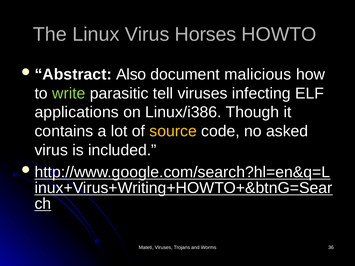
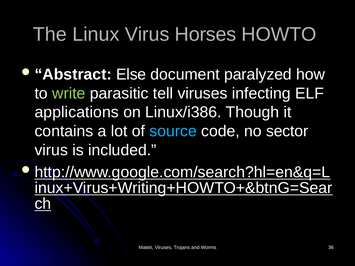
Also: Also -> Else
malicious: malicious -> paralyzed
source colour: yellow -> light blue
asked: asked -> sector
